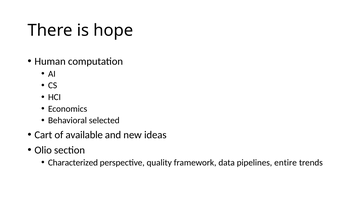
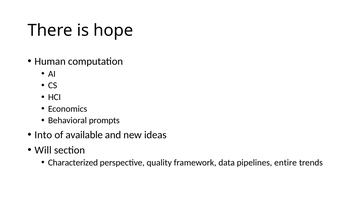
selected: selected -> prompts
Cart: Cart -> Into
Olio: Olio -> Will
